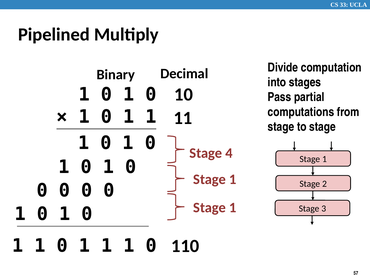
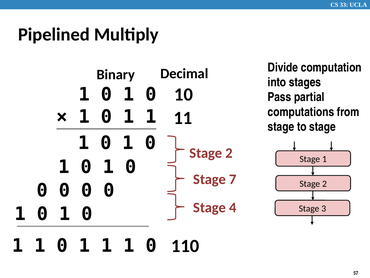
4 at (229, 153): 4 -> 2
1 at (233, 179): 1 -> 7
1 at (233, 207): 1 -> 4
